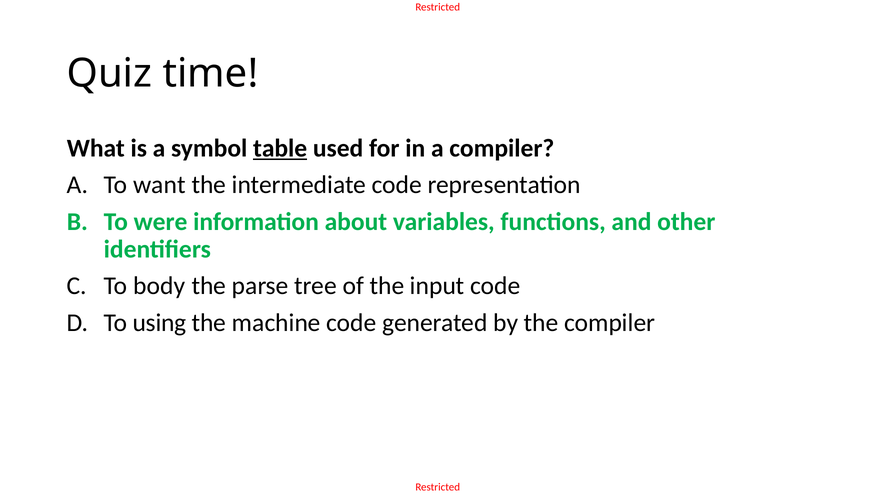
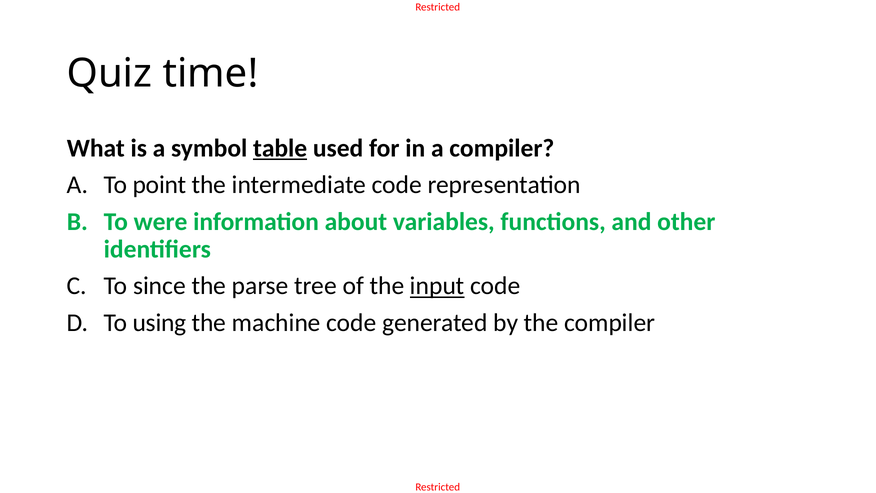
want: want -> point
body: body -> since
input underline: none -> present
